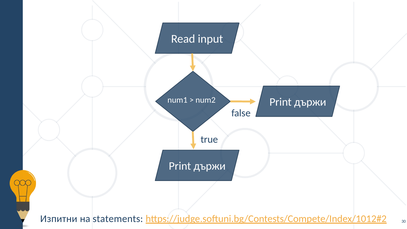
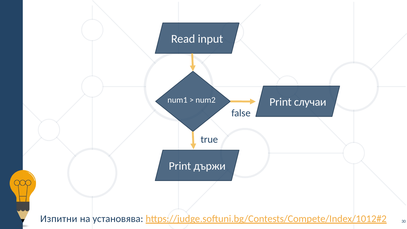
държи at (310, 102): държи -> случаи
statements: statements -> установява
